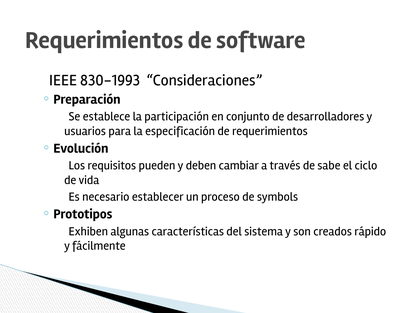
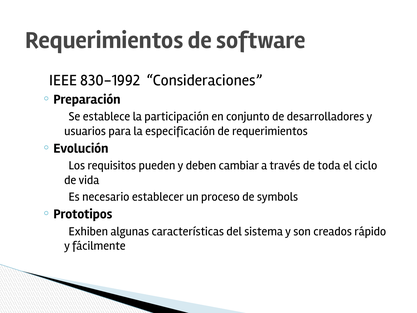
830-1993: 830-1993 -> 830-1992
sabe: sabe -> toda
